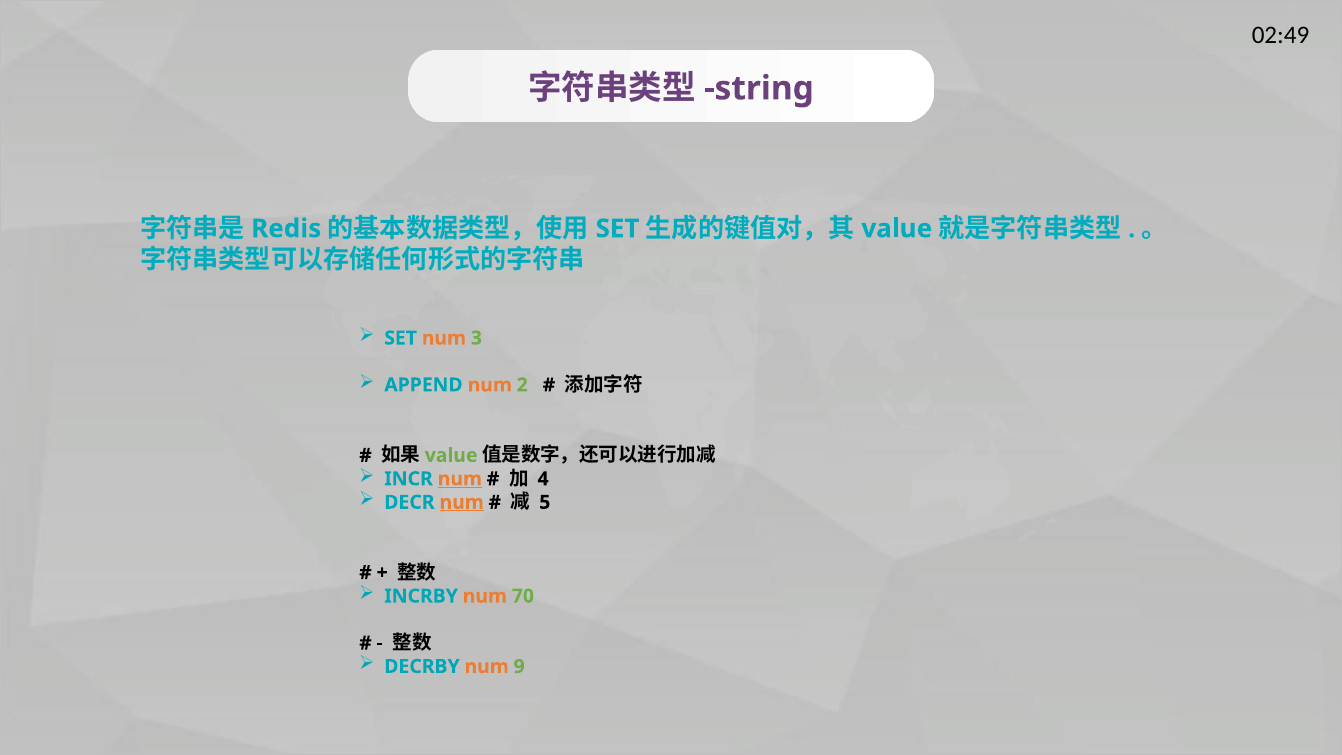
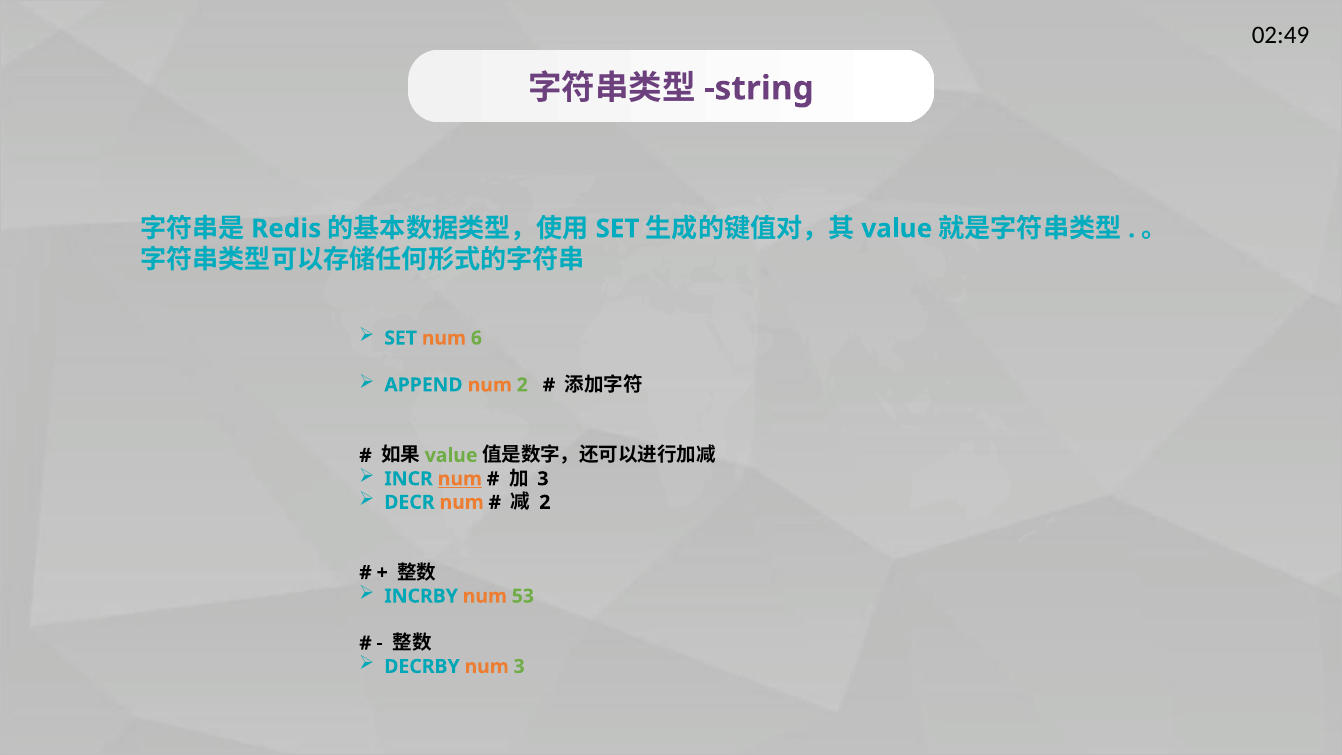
3: 3 -> 6
4 at (543, 479): 4 -> 3
num at (462, 502) underline: present -> none
5 at (545, 502): 5 -> 2
70: 70 -> 53
num 9: 9 -> 3
